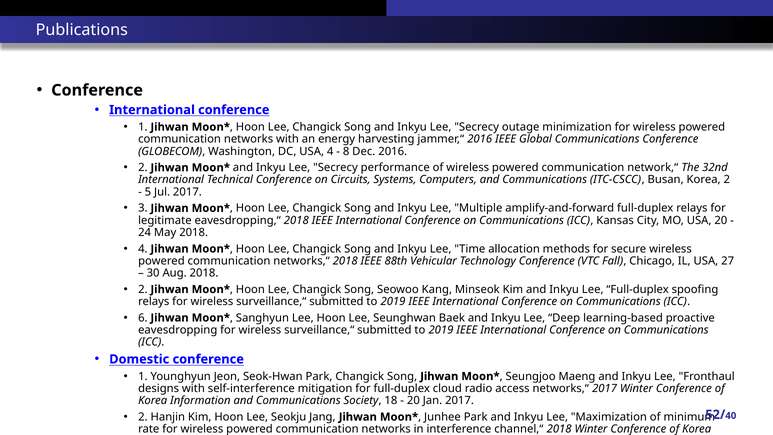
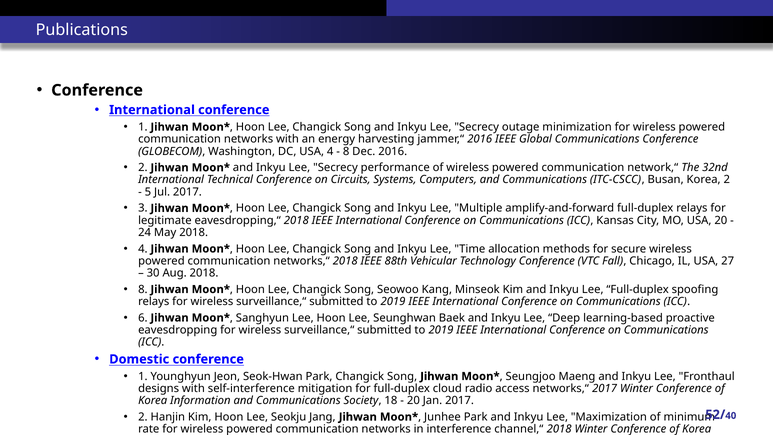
2 at (143, 289): 2 -> 8
